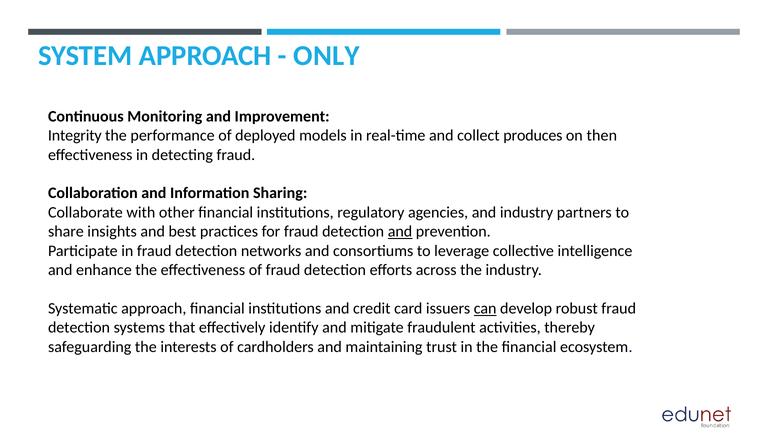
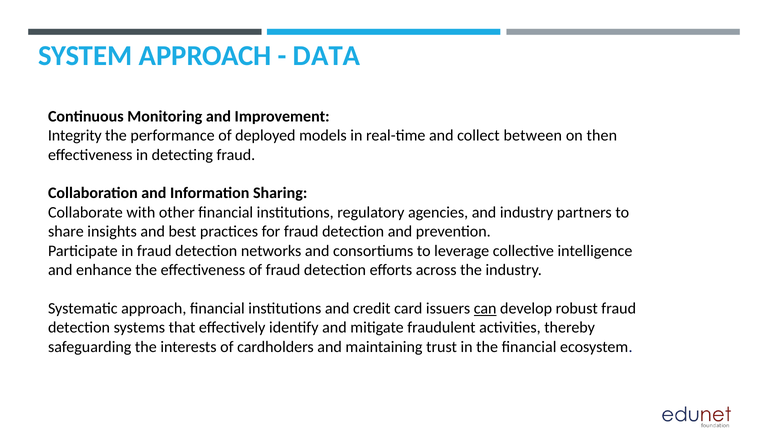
ONLY: ONLY -> DATA
produces: produces -> between
and at (400, 232) underline: present -> none
